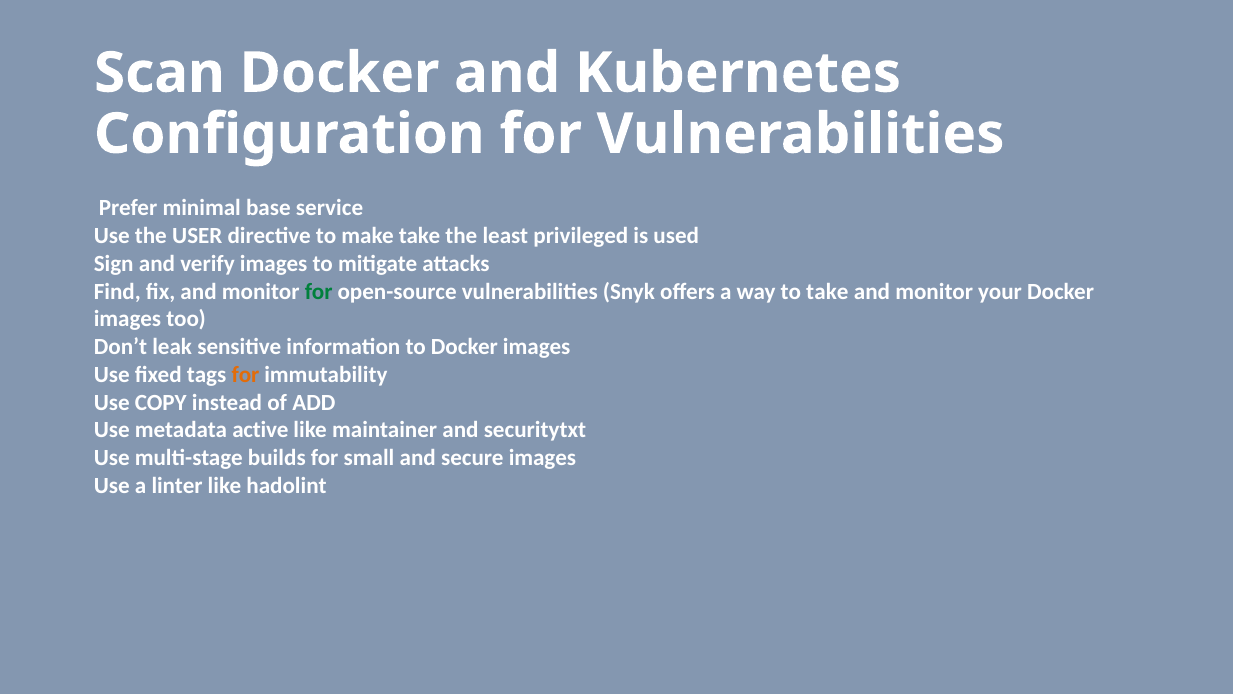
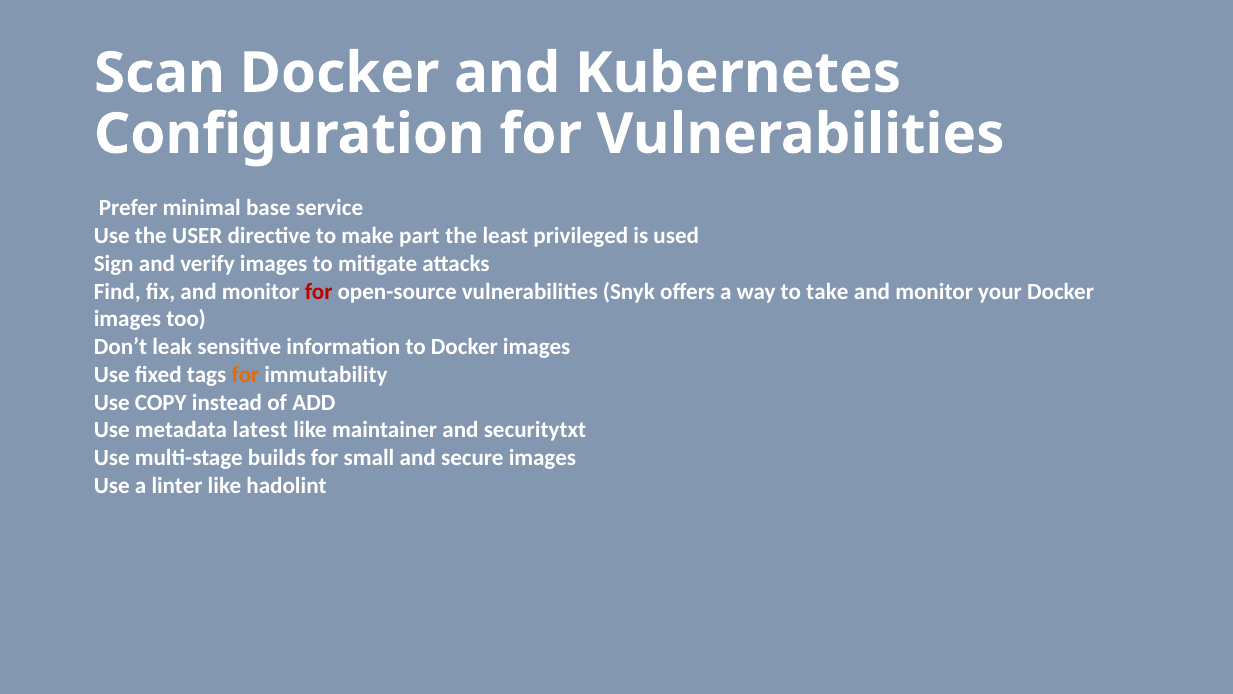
make take: take -> part
for at (319, 291) colour: green -> red
active: active -> latest
